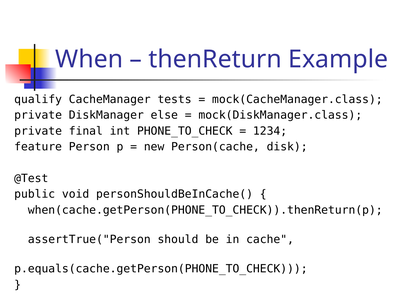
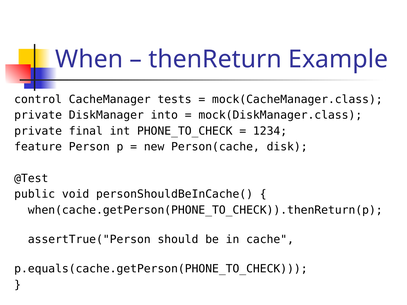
qualify: qualify -> control
else: else -> into
